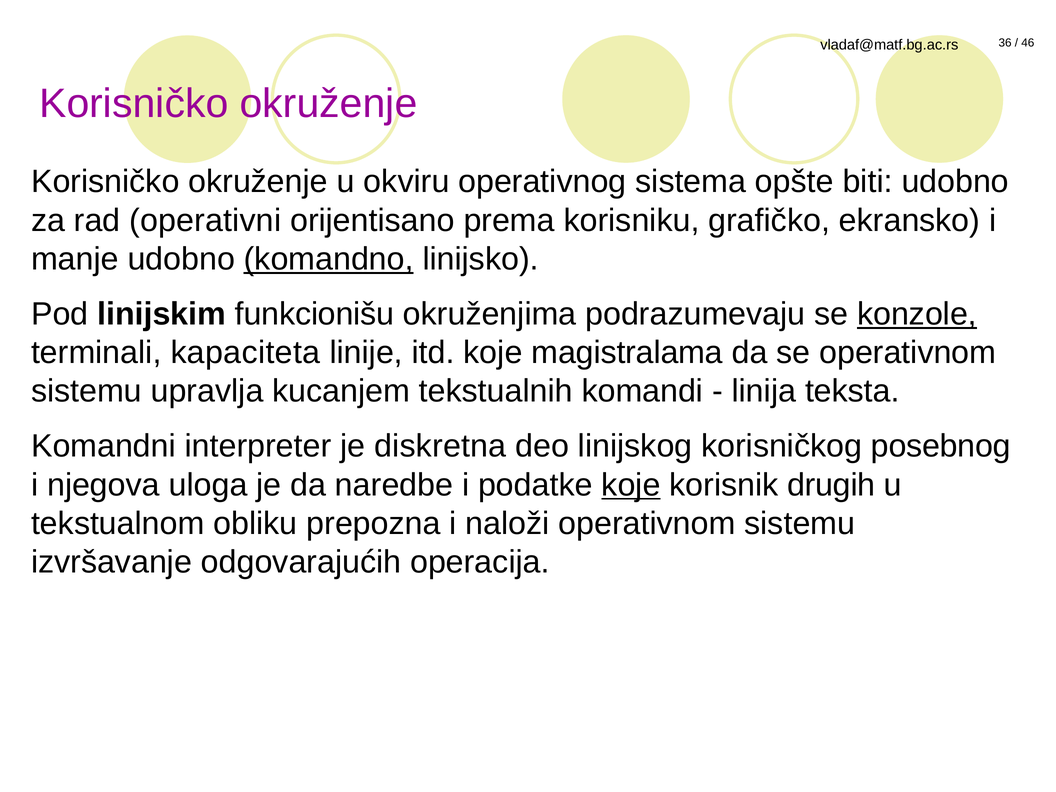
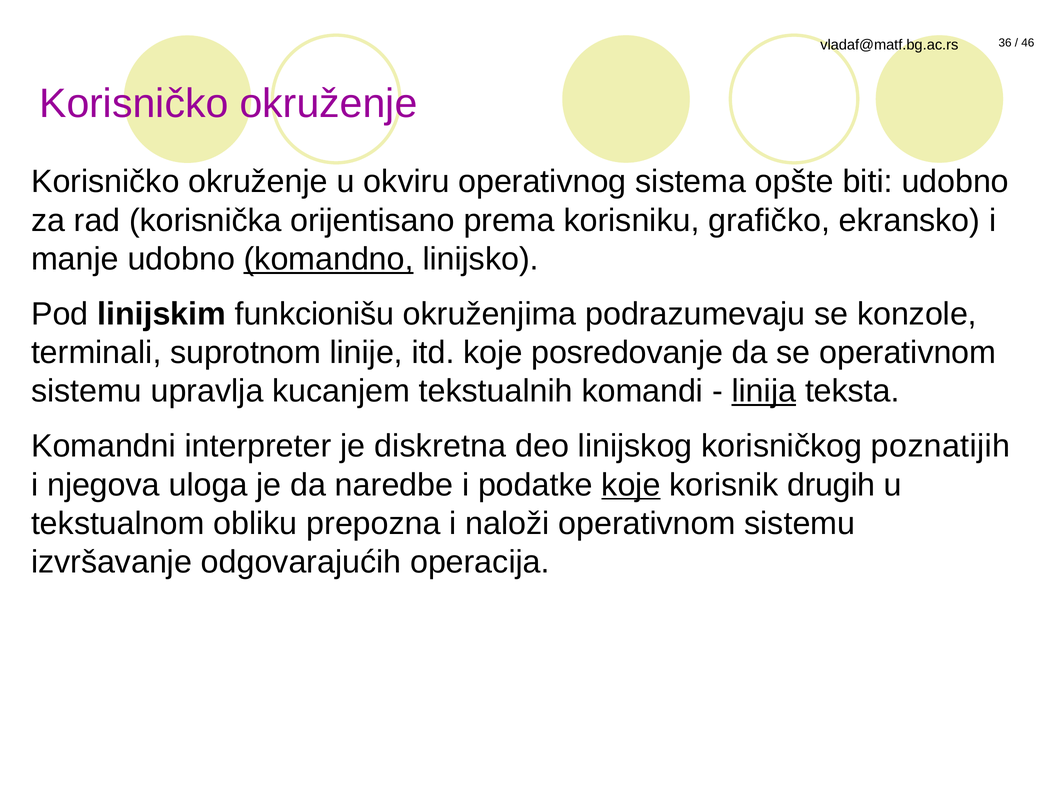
operativni: operativni -> korisnička
konzole underline: present -> none
kapaciteta: kapaciteta -> suprotnom
magistralama: magistralama -> posredovanje
linija underline: none -> present
posebnog: posebnog -> poznatijih
